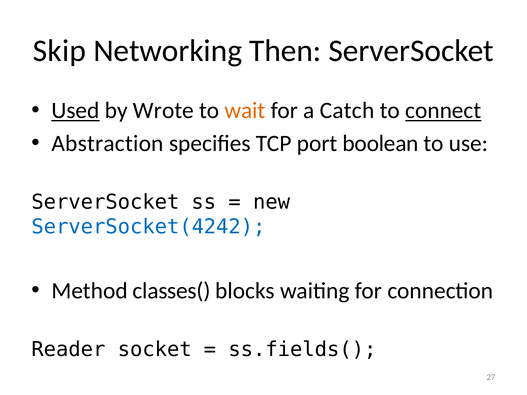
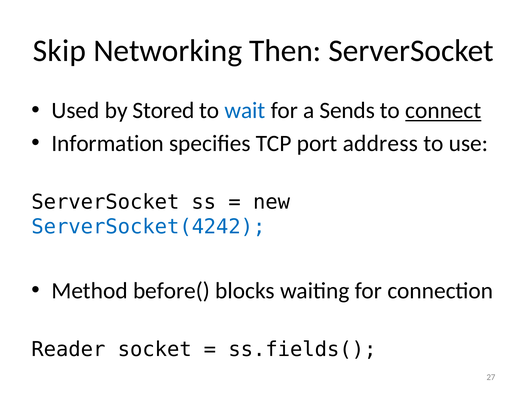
Used underline: present -> none
Wrote: Wrote -> Stored
wait colour: orange -> blue
Catch: Catch -> Sends
Abstraction: Abstraction -> Information
boolean: boolean -> address
classes(: classes( -> before(
